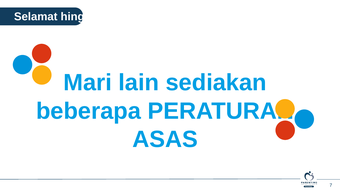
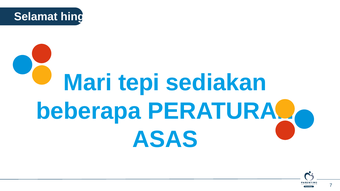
lain: lain -> tepi
